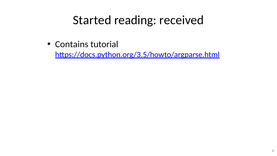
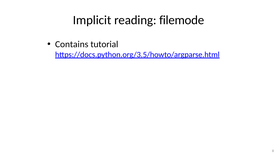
Started: Started -> Implicit
received: received -> filemode
